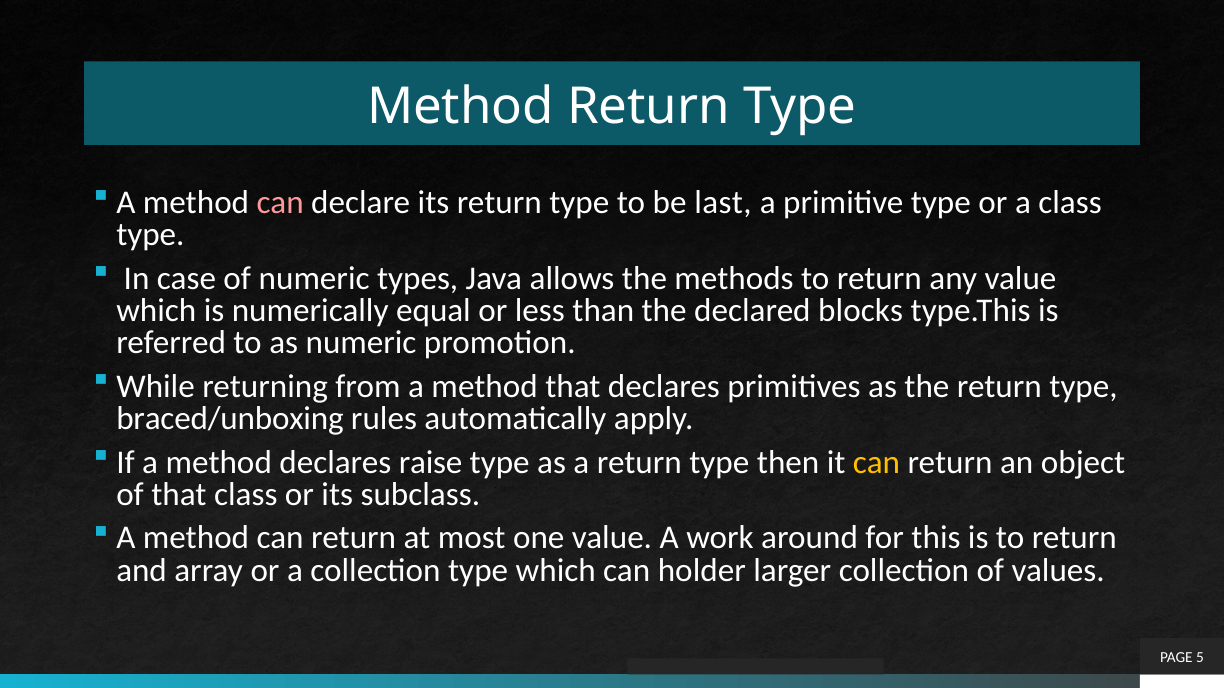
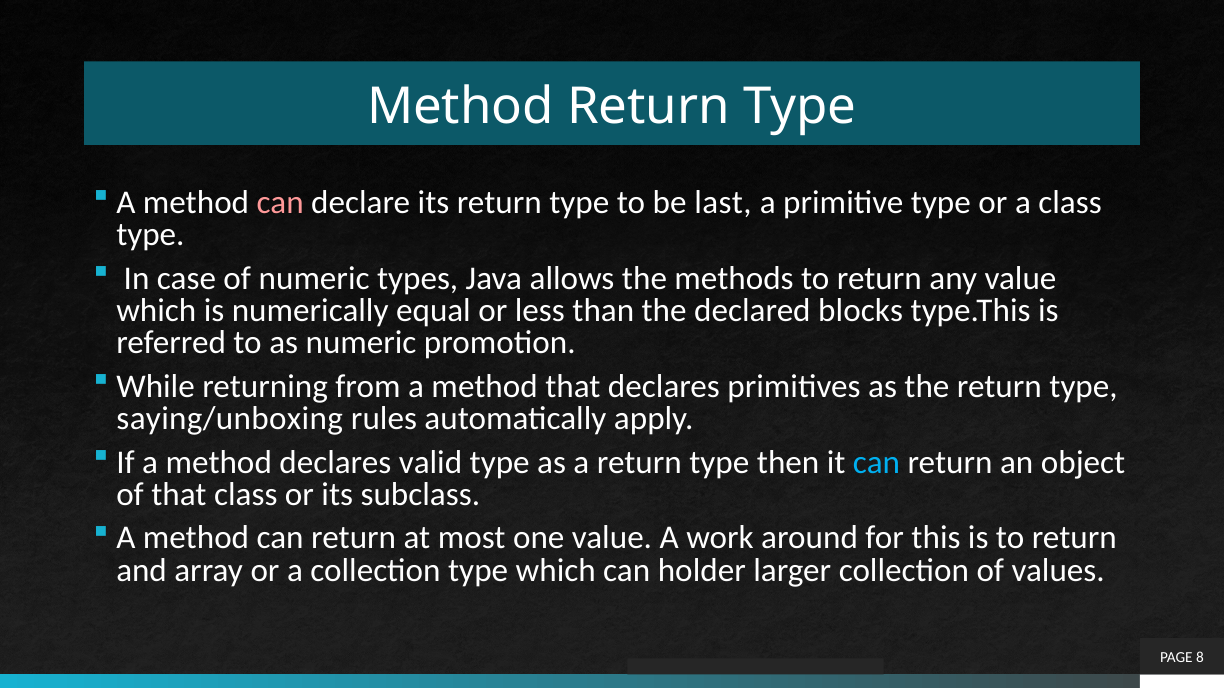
braced/unboxing: braced/unboxing -> saying/unboxing
raise: raise -> valid
can at (877, 462) colour: yellow -> light blue
5: 5 -> 8
